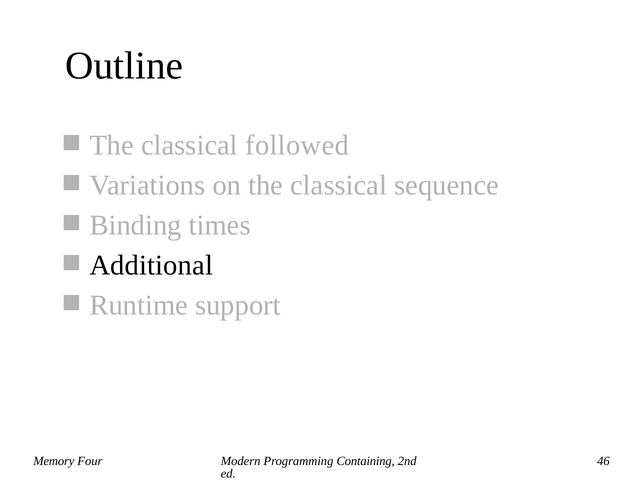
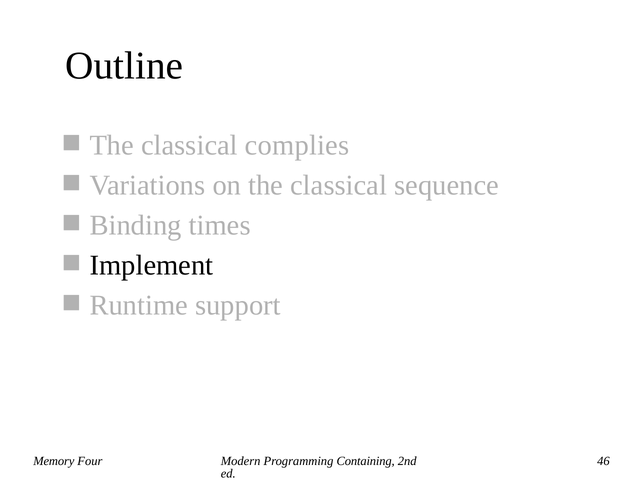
followed: followed -> complies
Additional: Additional -> Implement
